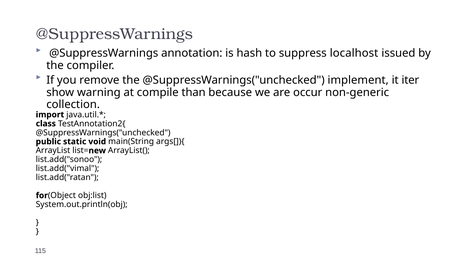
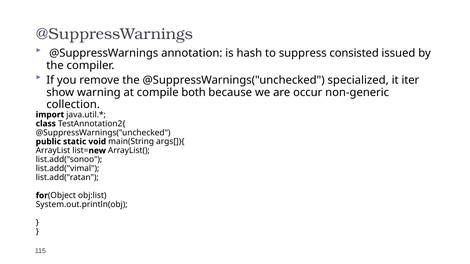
localhost: localhost -> consisted
implement: implement -> specialized
than: than -> both
